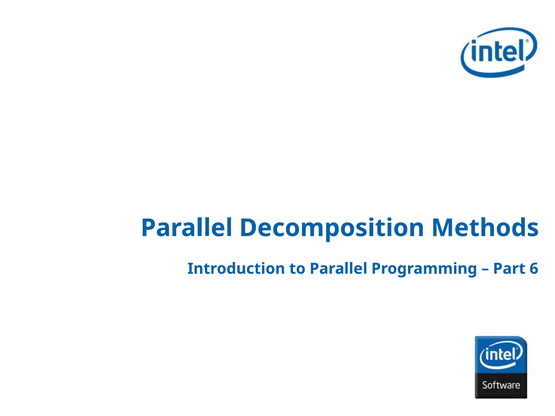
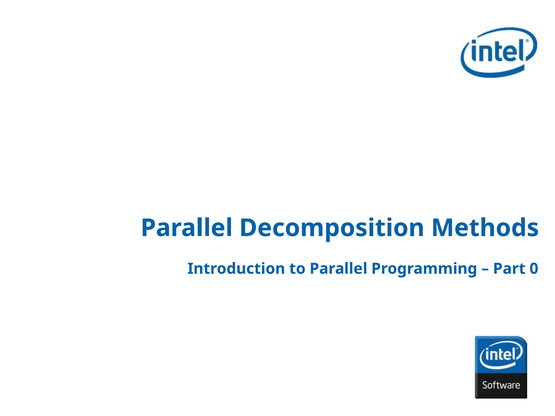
6: 6 -> 0
